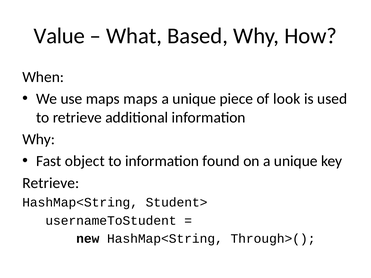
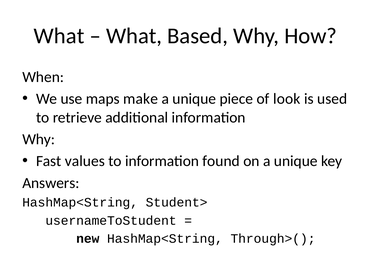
Value at (59, 36): Value -> What
maps maps: maps -> make
object: object -> values
Retrieve at (51, 183): Retrieve -> Answers
